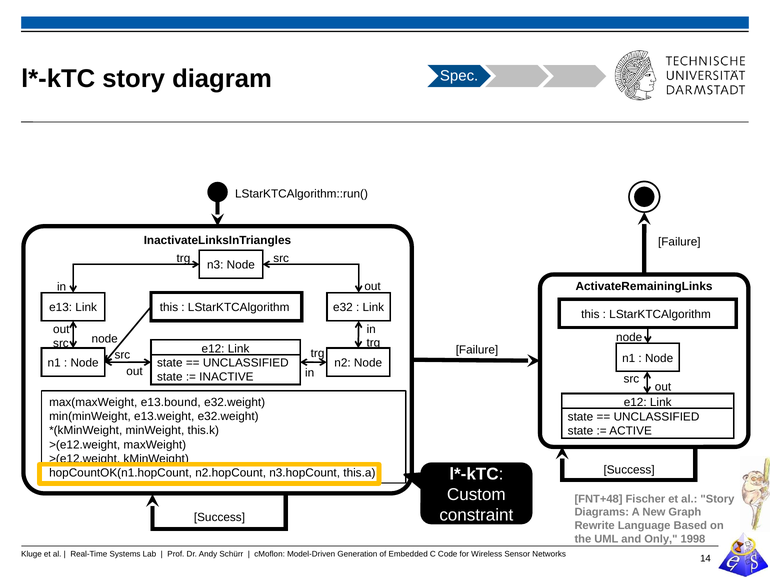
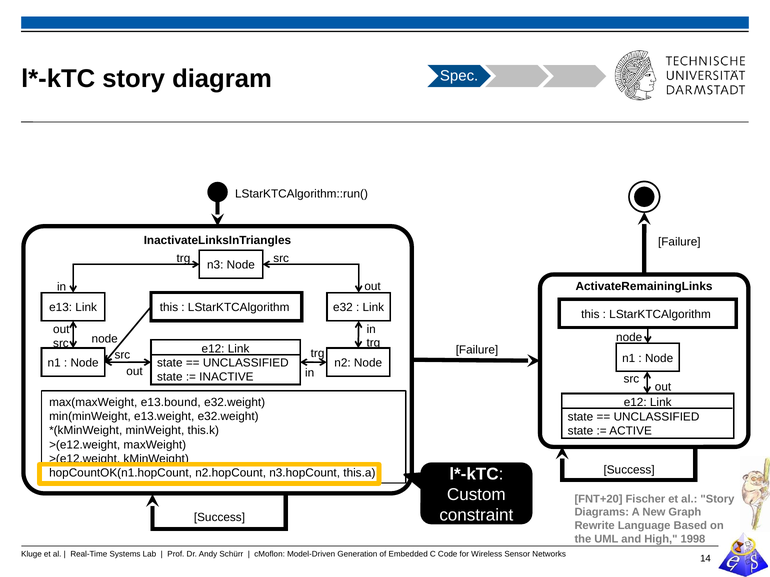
FNT+48: FNT+48 -> FNT+20
Only: Only -> High
